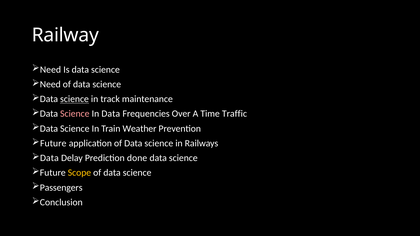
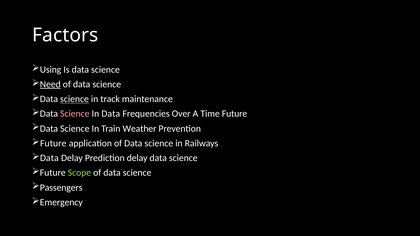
Railway: Railway -> Factors
Need at (50, 70): Need -> Using
Need at (50, 84) underline: none -> present
Time Traffic: Traffic -> Future
Prediction done: done -> delay
Scope colour: yellow -> light green
Conclusion: Conclusion -> Emergency
